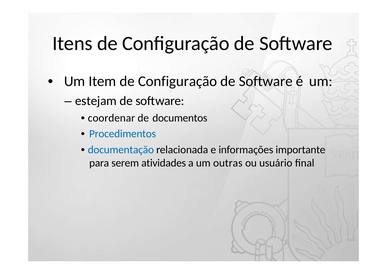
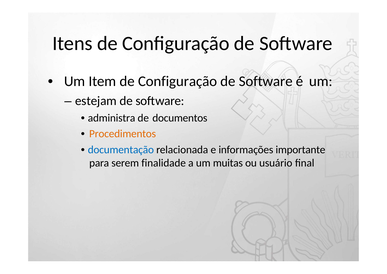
coordenar: coordenar -> administra
Procedimentos colour: blue -> orange
atividades: atividades -> finalidade
outras: outras -> muitas
